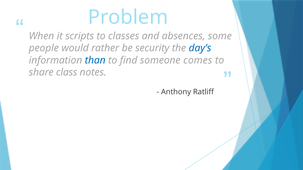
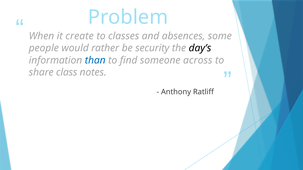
scripts: scripts -> create
day’s colour: blue -> black
comes: comes -> across
